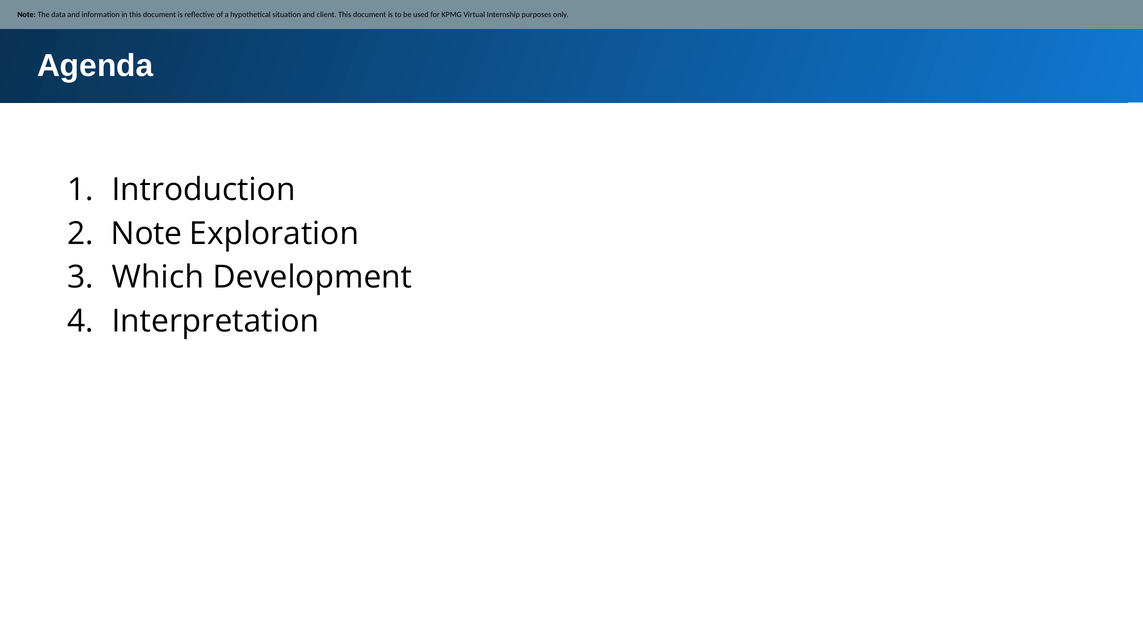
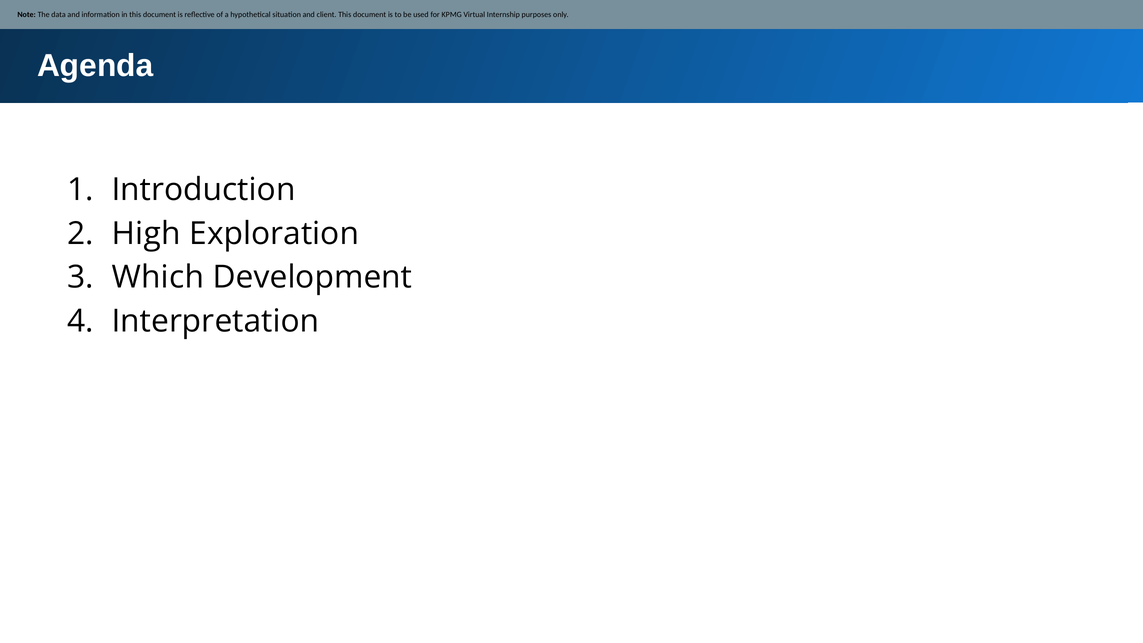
Note at (147, 234): Note -> High
